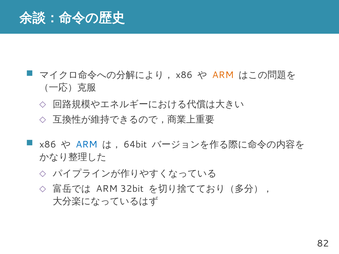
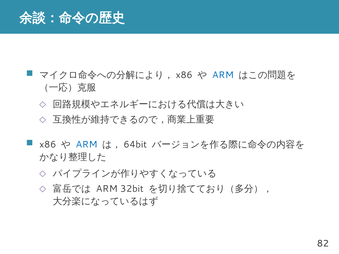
ARM at (223, 75) colour: orange -> blue
